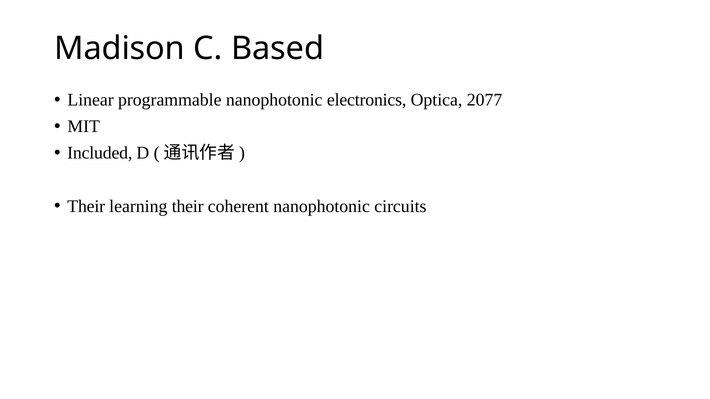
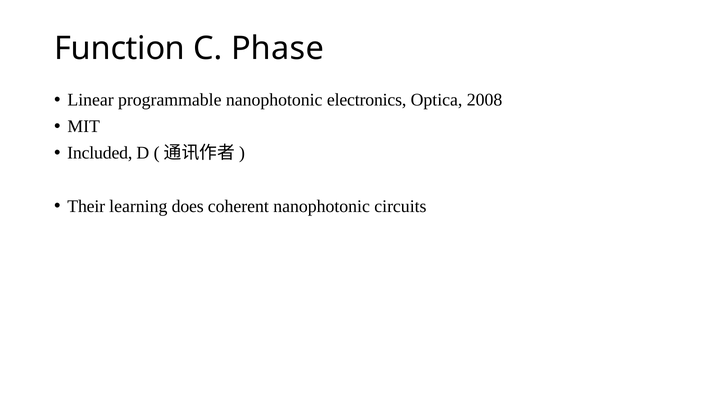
Madison: Madison -> Function
Based: Based -> Phase
2077: 2077 -> 2008
learning their: their -> does
